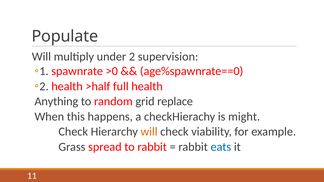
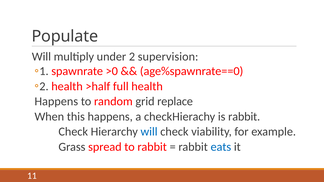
Anything at (56, 102): Anything -> Happens
is might: might -> rabbit
will at (149, 132) colour: orange -> blue
